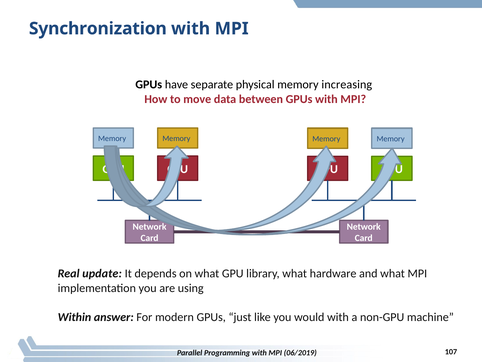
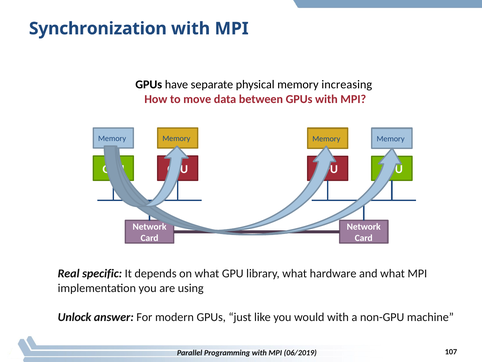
update: update -> specific
Within: Within -> Unlock
